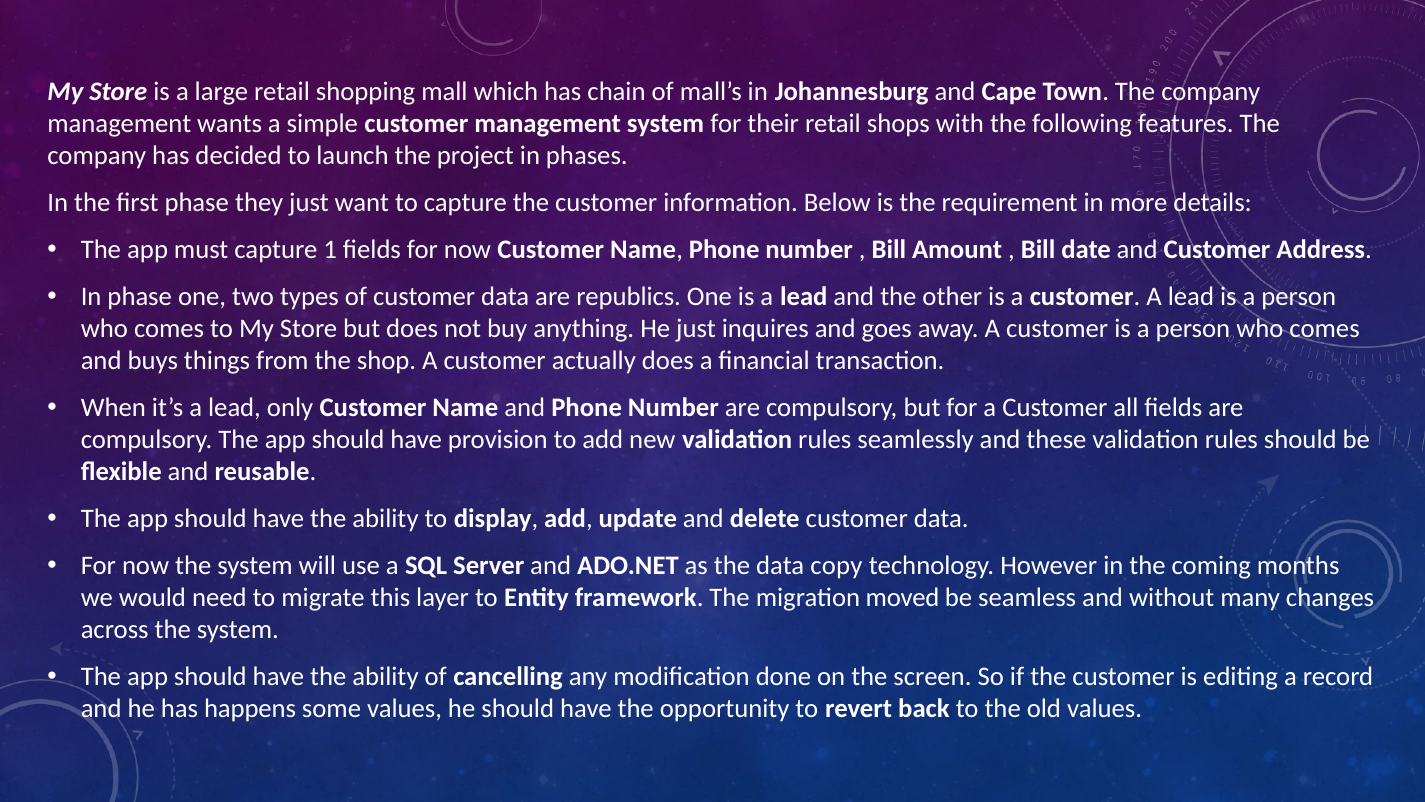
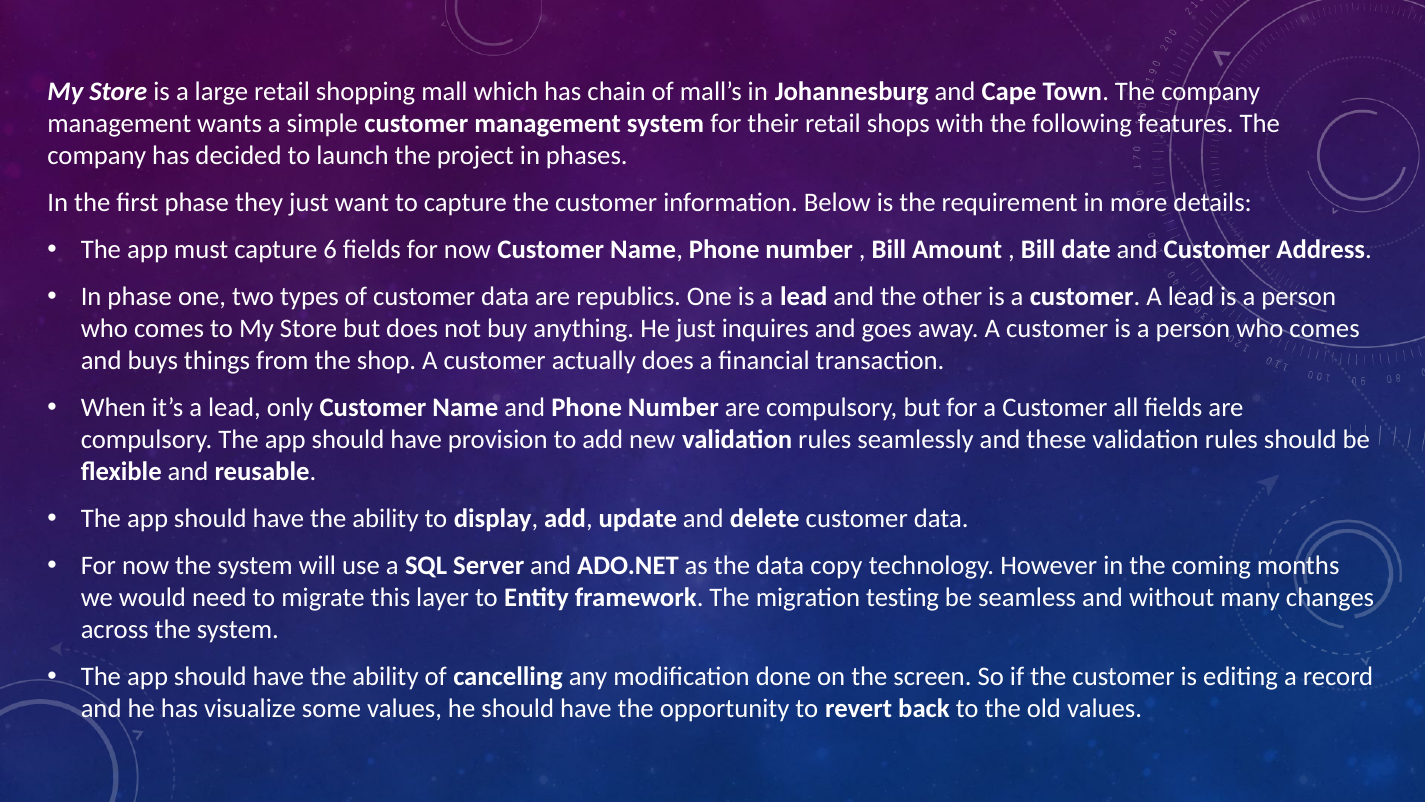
1: 1 -> 6
moved: moved -> testing
happens: happens -> visualize
